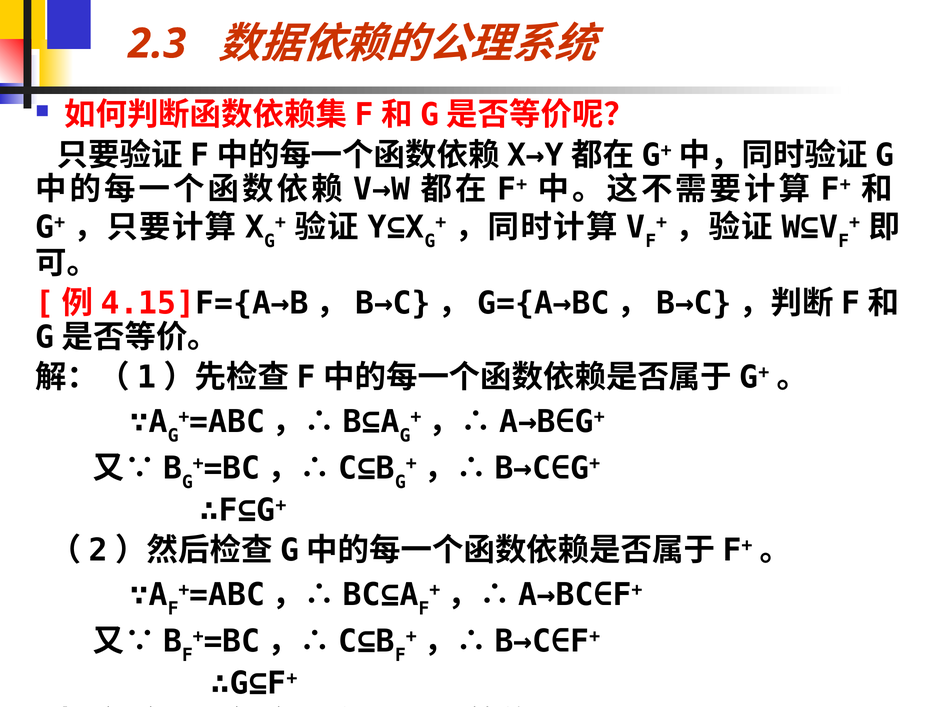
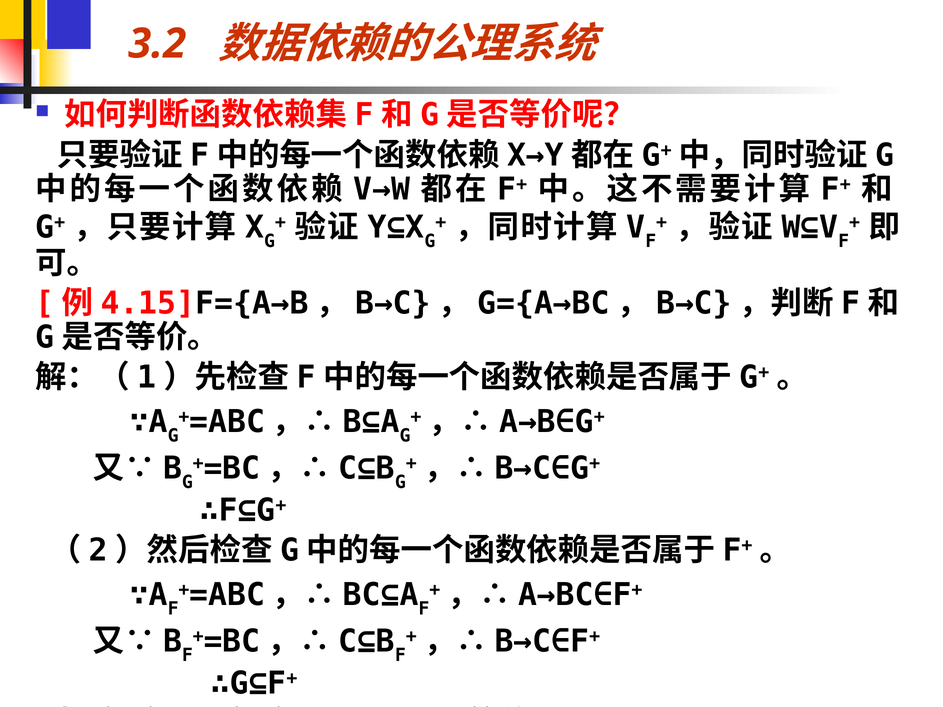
2.3: 2.3 -> 3.2
